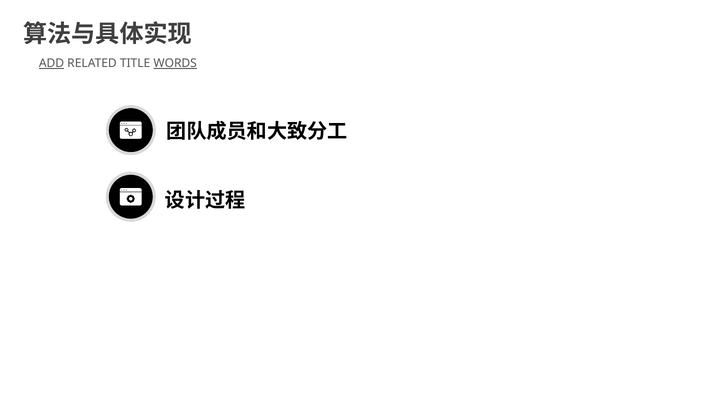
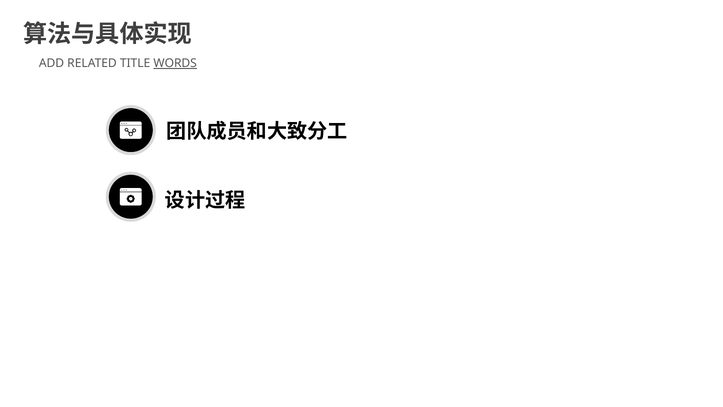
ADD underline: present -> none
